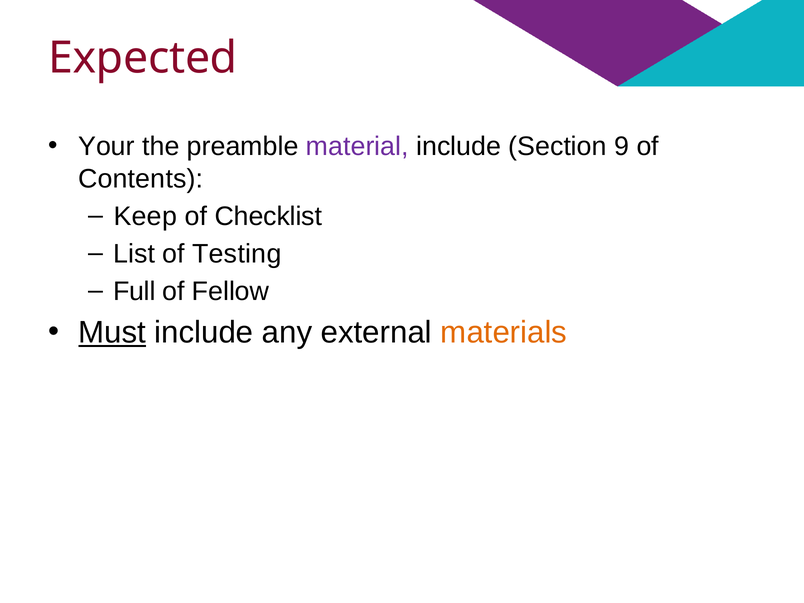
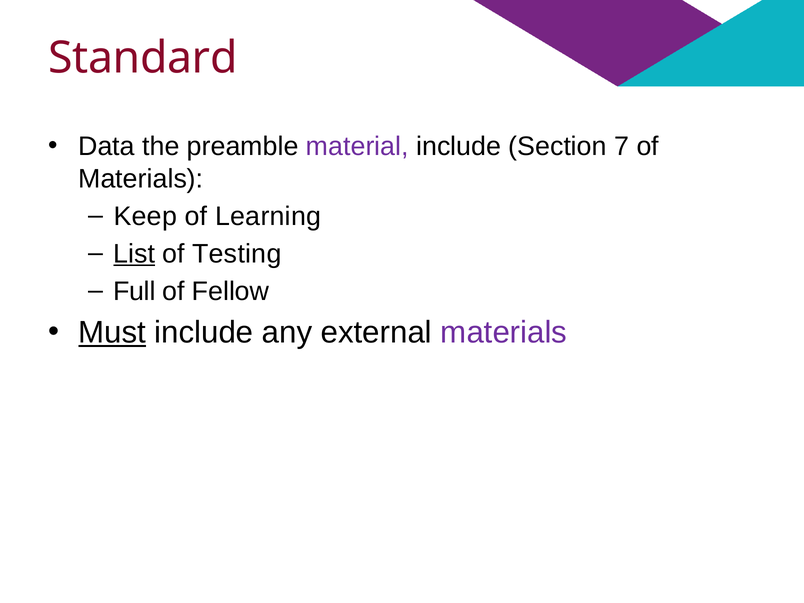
Expected: Expected -> Standard
Your: Your -> Data
9: 9 -> 7
Contents at (141, 179): Contents -> Materials
Checklist: Checklist -> Learning
List underline: none -> present
materials at (504, 333) colour: orange -> purple
